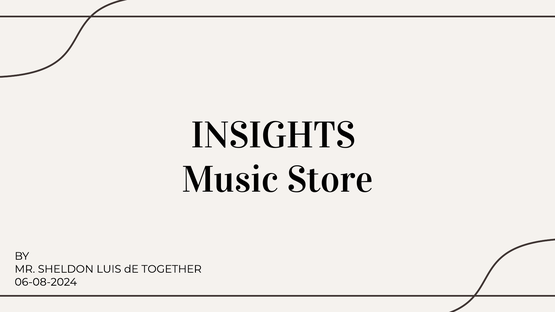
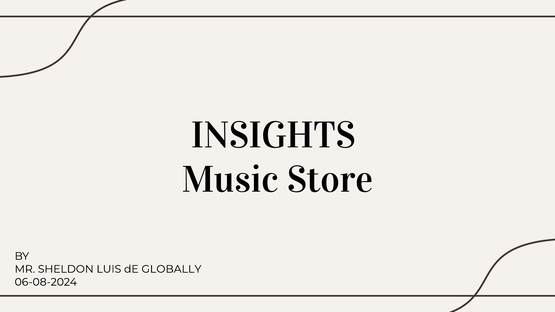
TOGETHER: TOGETHER -> GLOBALLY
